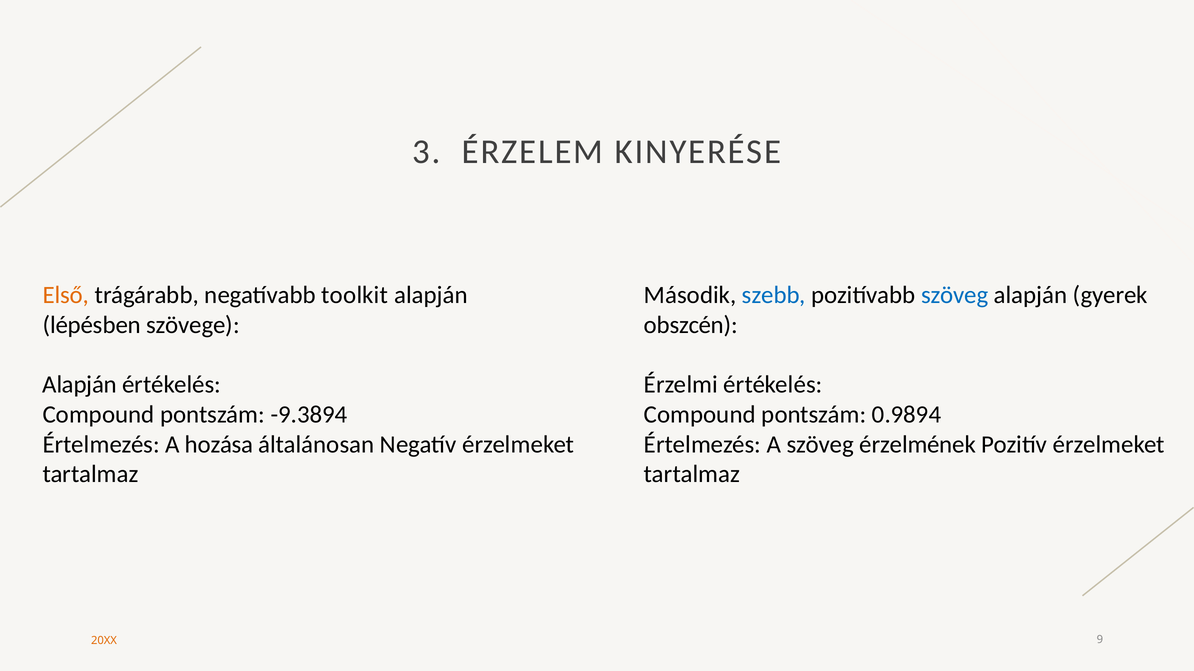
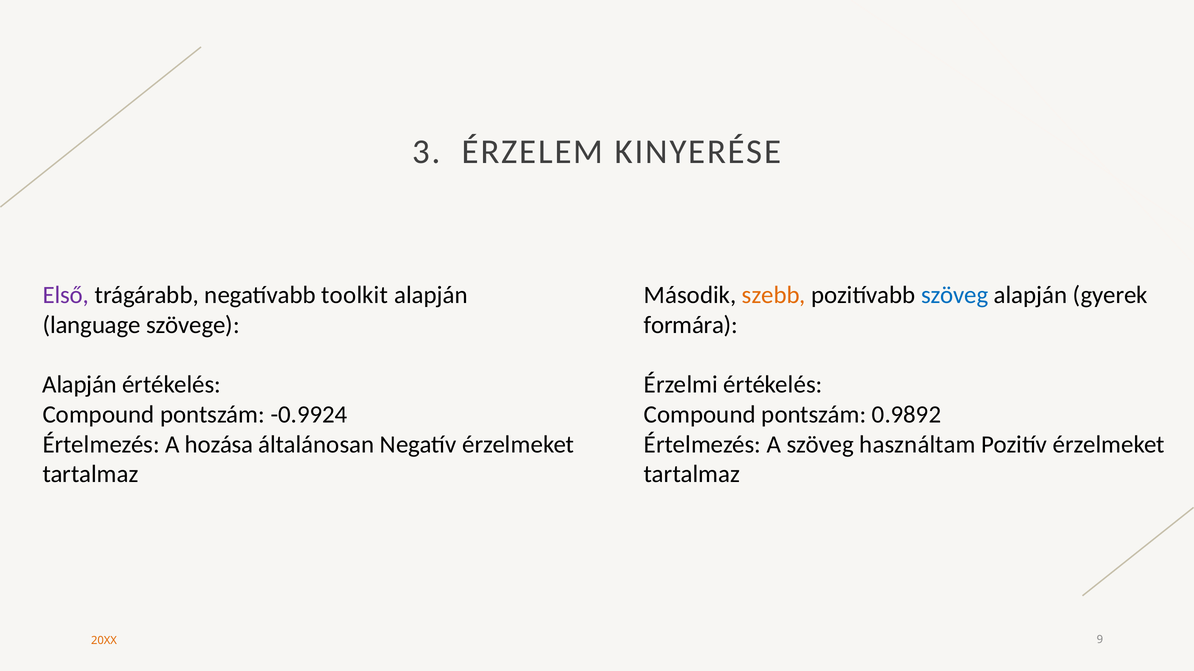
Első colour: orange -> purple
szebb colour: blue -> orange
lépésben: lépésben -> language
obszcén: obszcén -> formára
-9.3894: -9.3894 -> -0.9924
0.9894: 0.9894 -> 0.9892
érzelmének: érzelmének -> használtam
